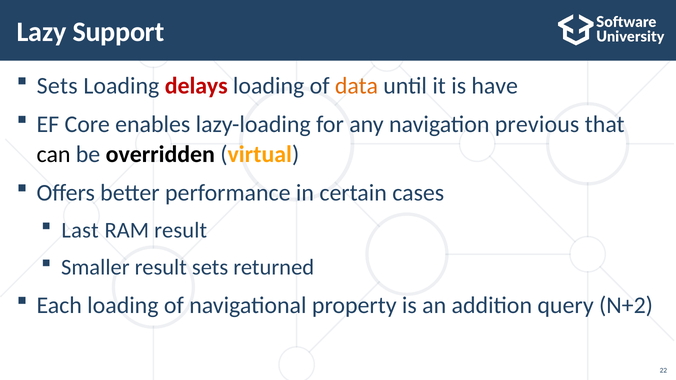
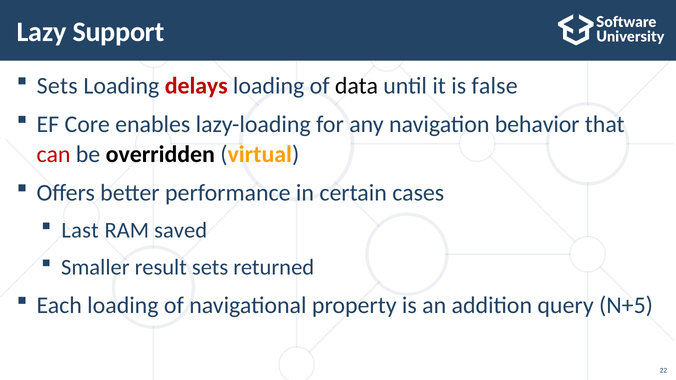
data colour: orange -> black
have: have -> false
previous: previous -> behavior
can colour: black -> red
RAM result: result -> saved
N+2: N+2 -> N+5
